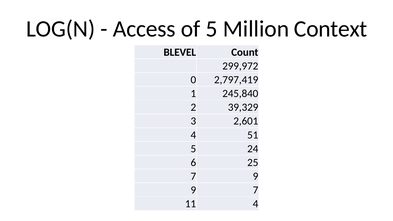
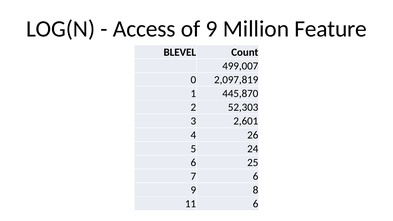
of 5: 5 -> 9
Context: Context -> Feature
299,972: 299,972 -> 499,007
2,797,419: 2,797,419 -> 2,097,819
245,840: 245,840 -> 445,870
39,329: 39,329 -> 52,303
51: 51 -> 26
7 9: 9 -> 6
9 7: 7 -> 8
11 4: 4 -> 6
